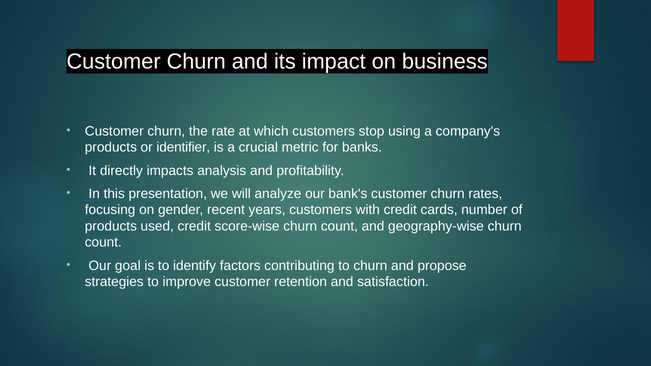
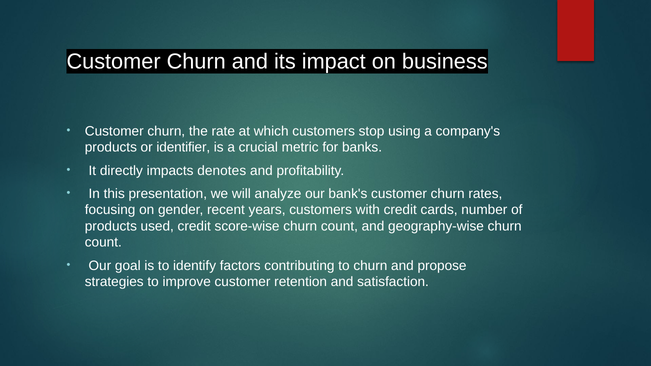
analysis: analysis -> denotes
